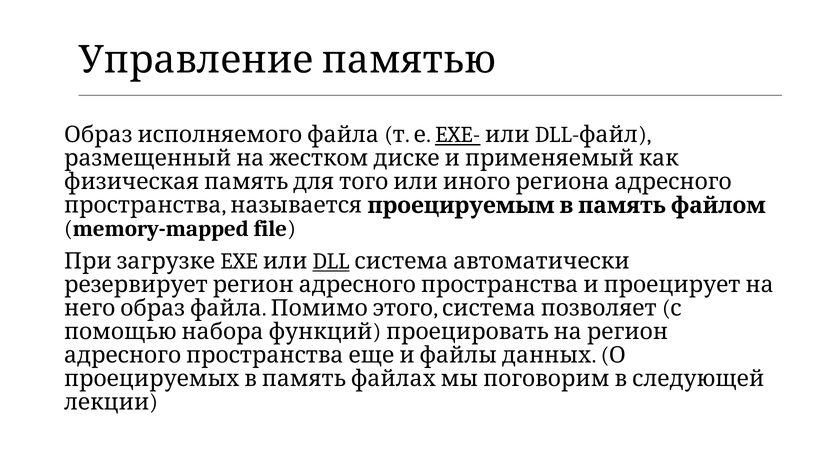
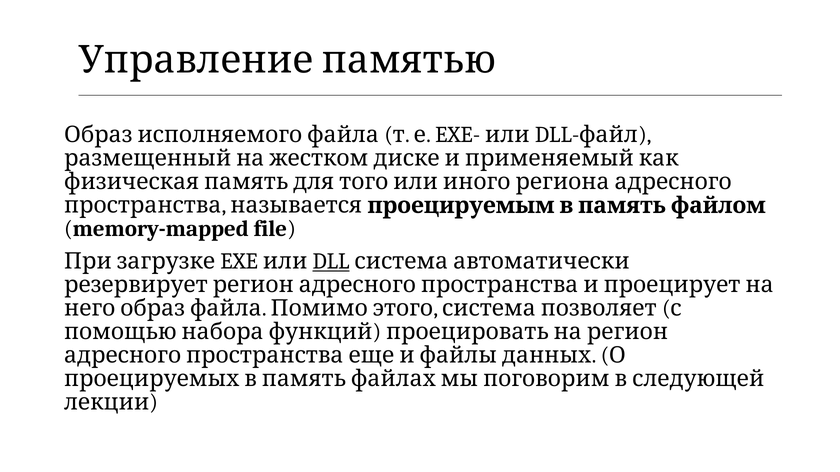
EXE- underline: present -> none
